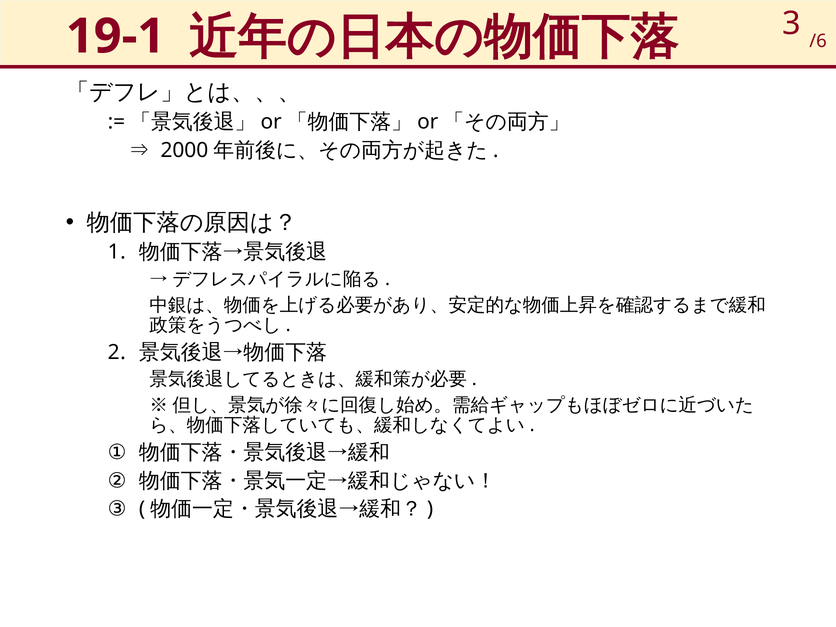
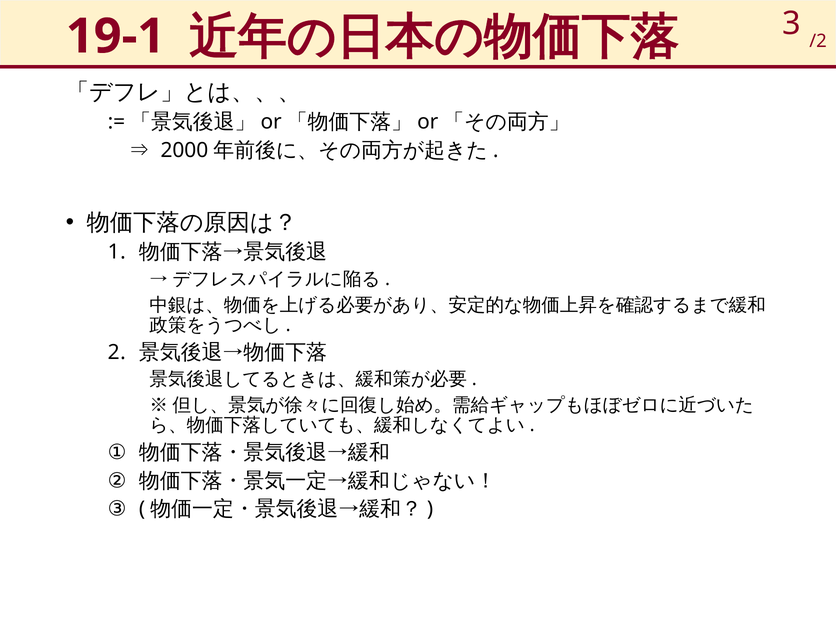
/6: /6 -> /2
